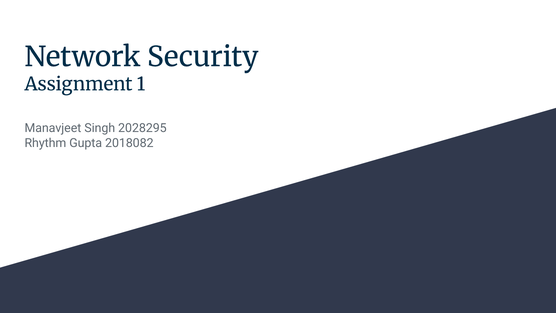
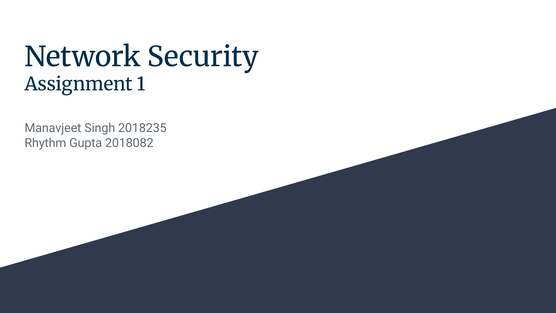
2028295: 2028295 -> 2018235
